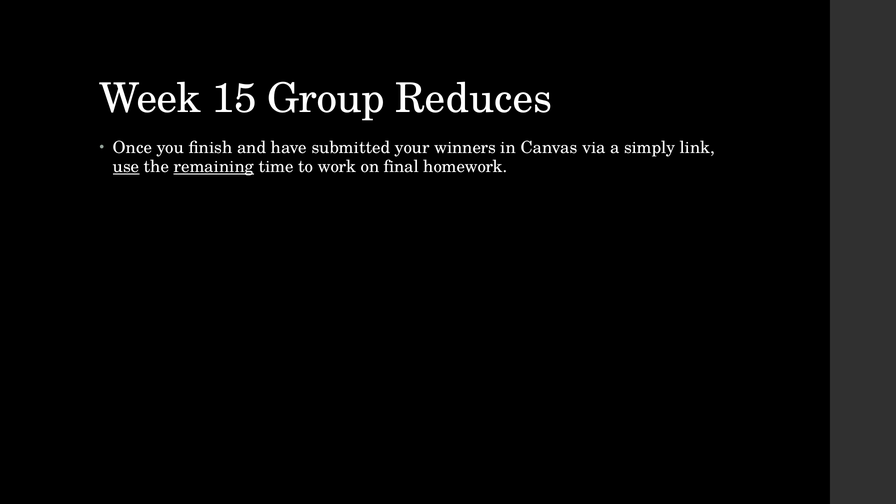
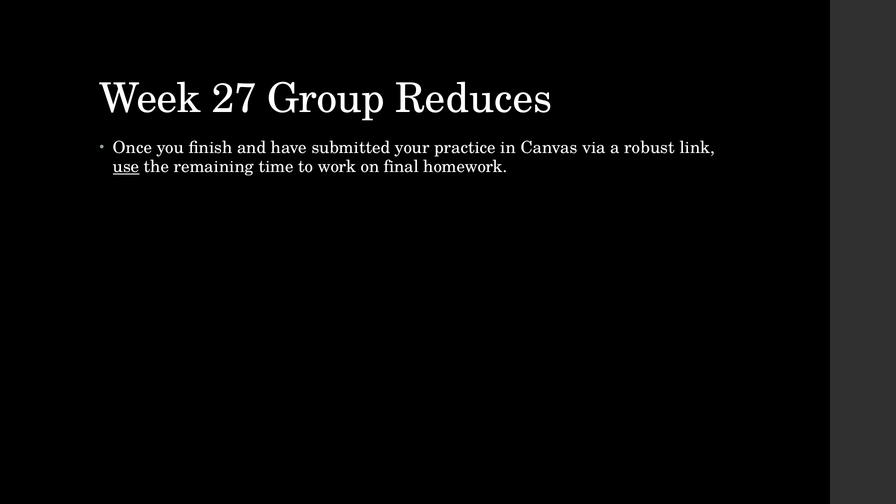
15: 15 -> 27
winners: winners -> practice
simply: simply -> robust
remaining underline: present -> none
